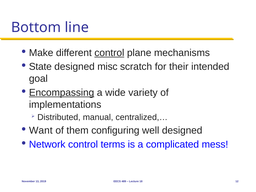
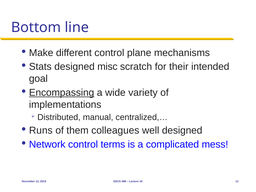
control at (109, 53) underline: present -> none
State: State -> Stats
Want: Want -> Runs
configuring: configuring -> colleagues
